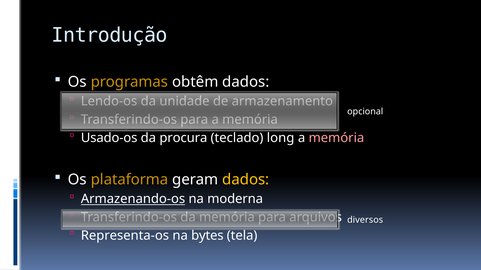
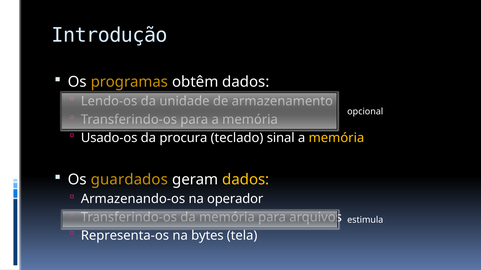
long: long -> sinal
memória at (336, 138) colour: pink -> yellow
plataforma: plataforma -> guardados
Armazenando-os underline: present -> none
moderna: moderna -> operador
diversos: diversos -> estimula
